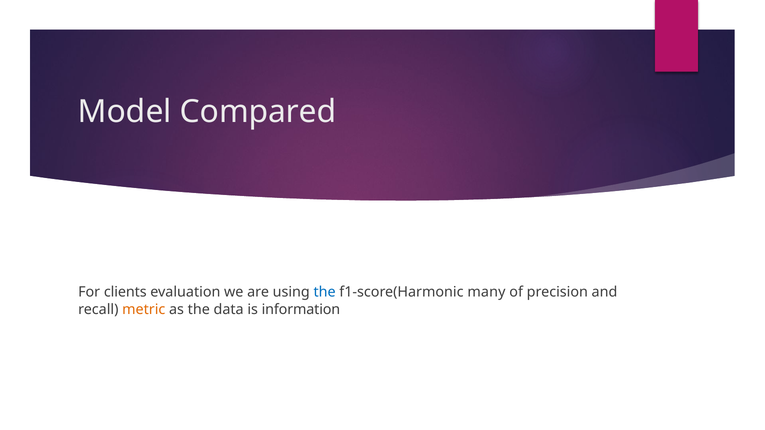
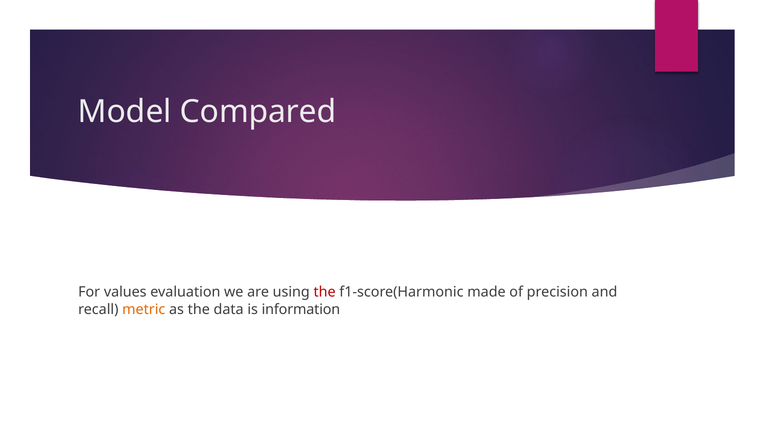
clients: clients -> values
the at (325, 292) colour: blue -> red
many: many -> made
